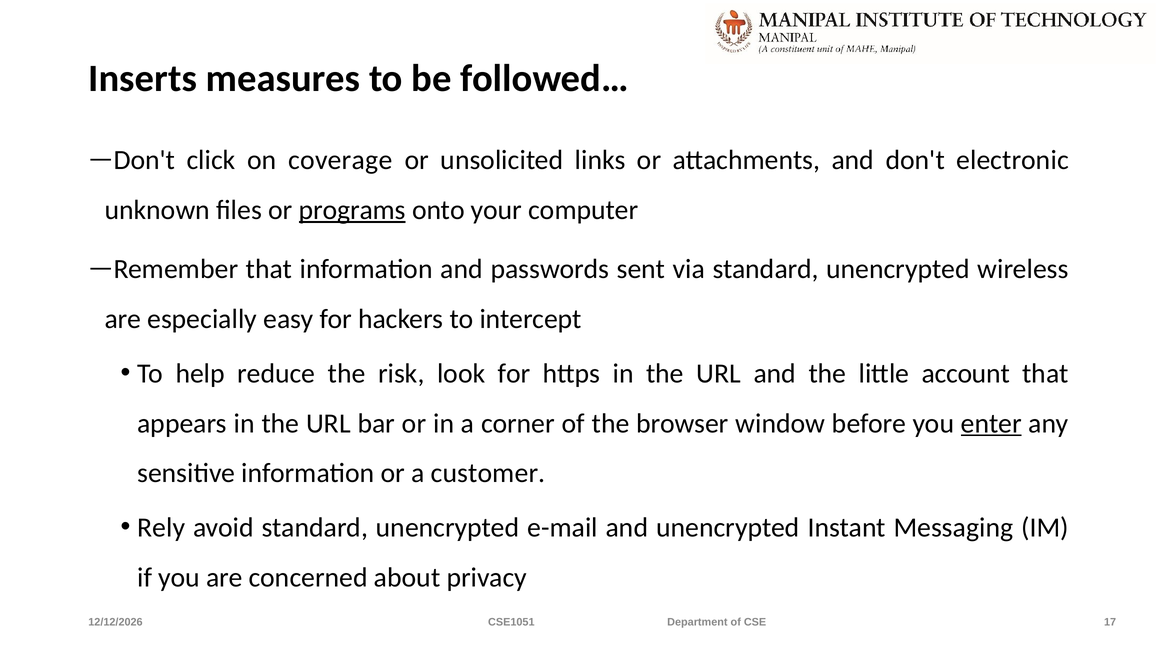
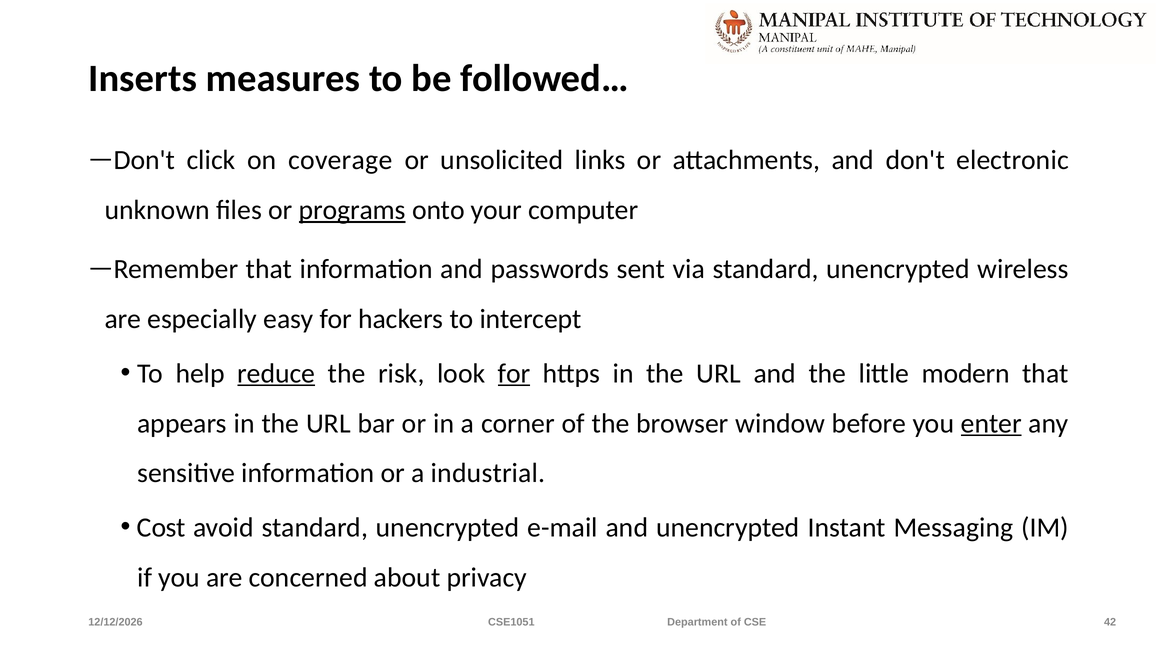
reduce underline: none -> present
for at (514, 373) underline: none -> present
account: account -> modern
customer: customer -> industrial
Rely: Rely -> Cost
17: 17 -> 42
